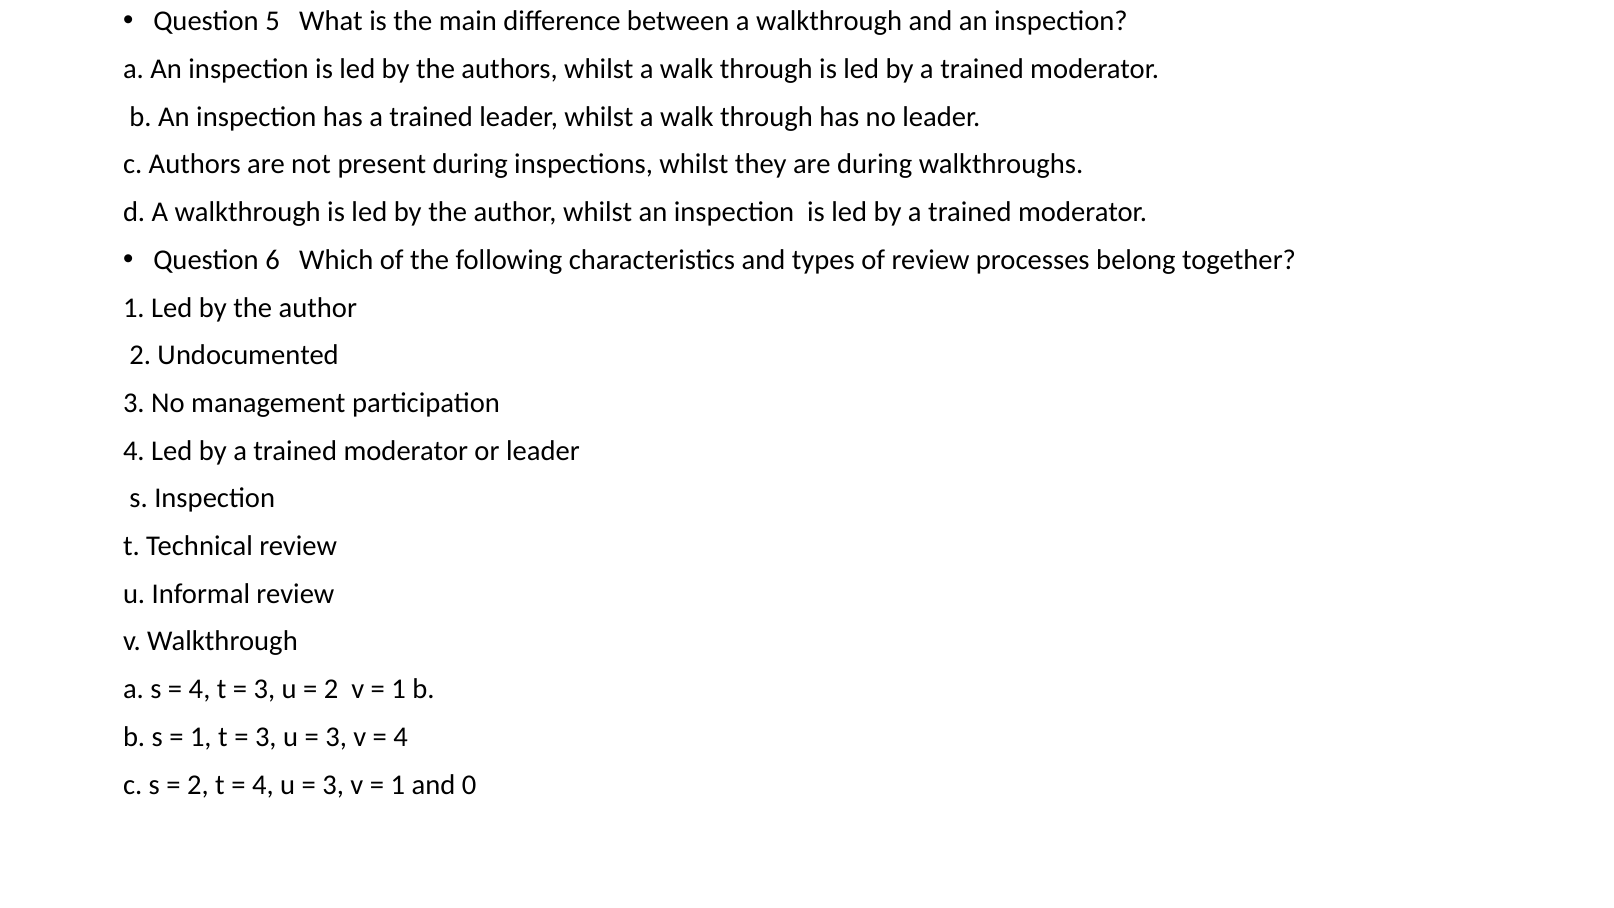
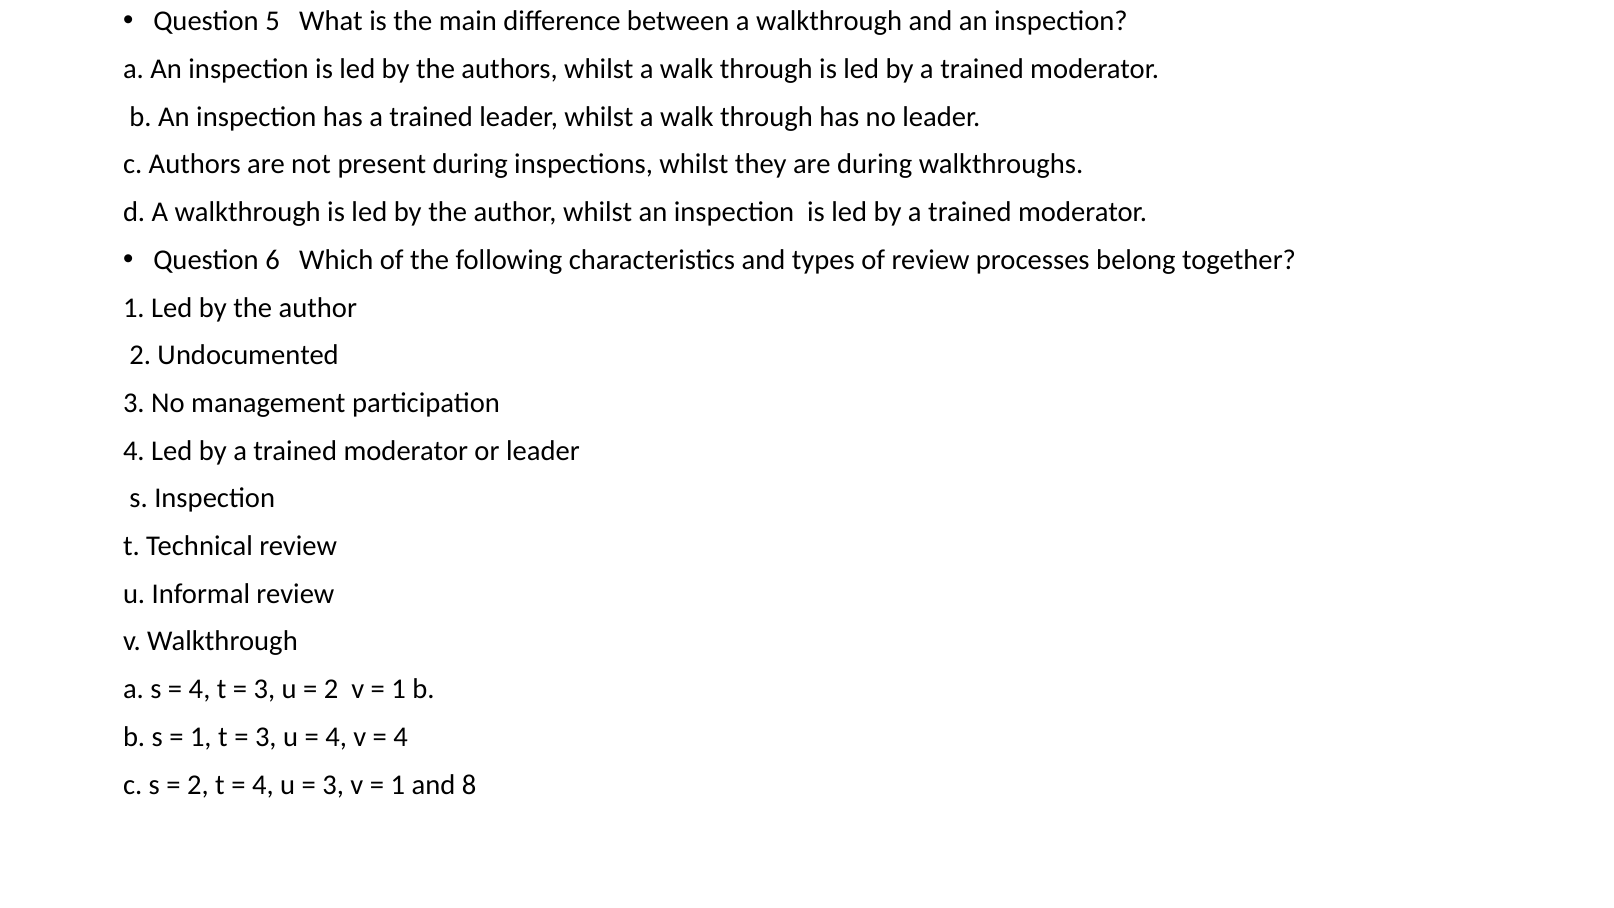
3 at (336, 737): 3 -> 4
0: 0 -> 8
